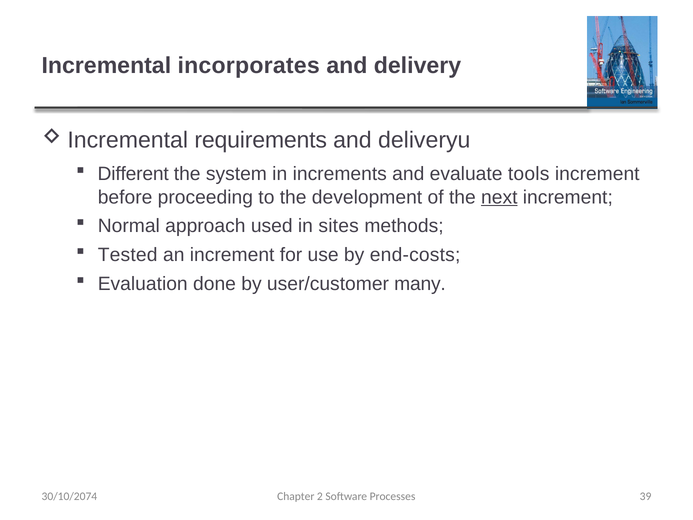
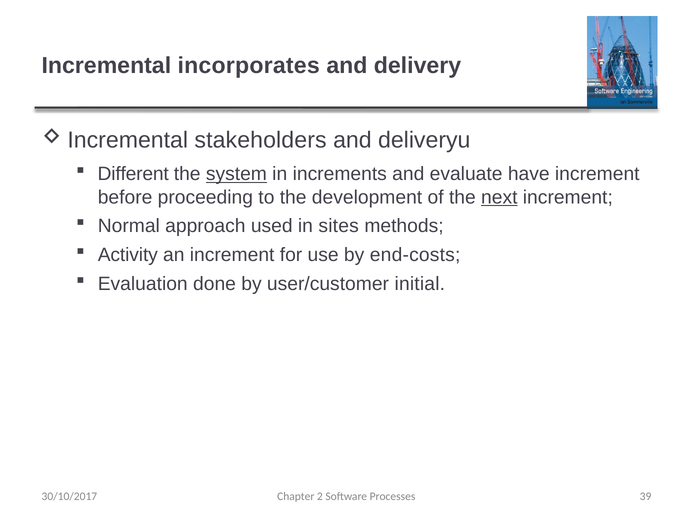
requirements: requirements -> stakeholders
system underline: none -> present
tools: tools -> have
Tested: Tested -> Activity
many: many -> initial
30/10/2074: 30/10/2074 -> 30/10/2017
